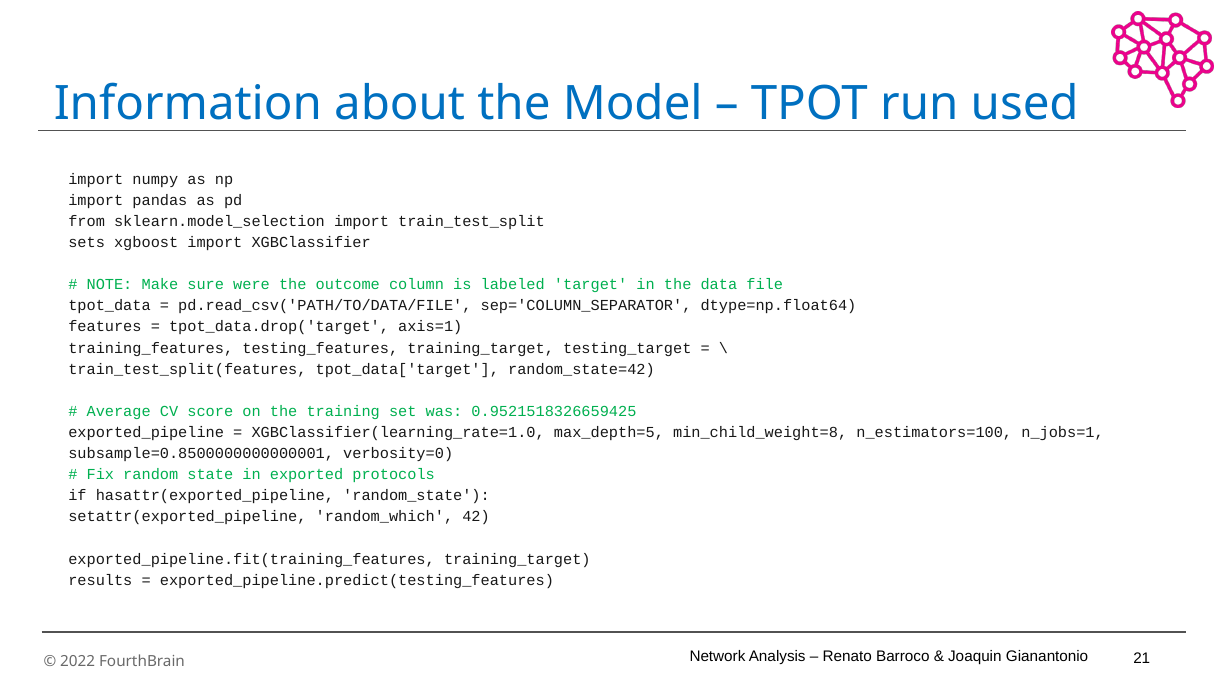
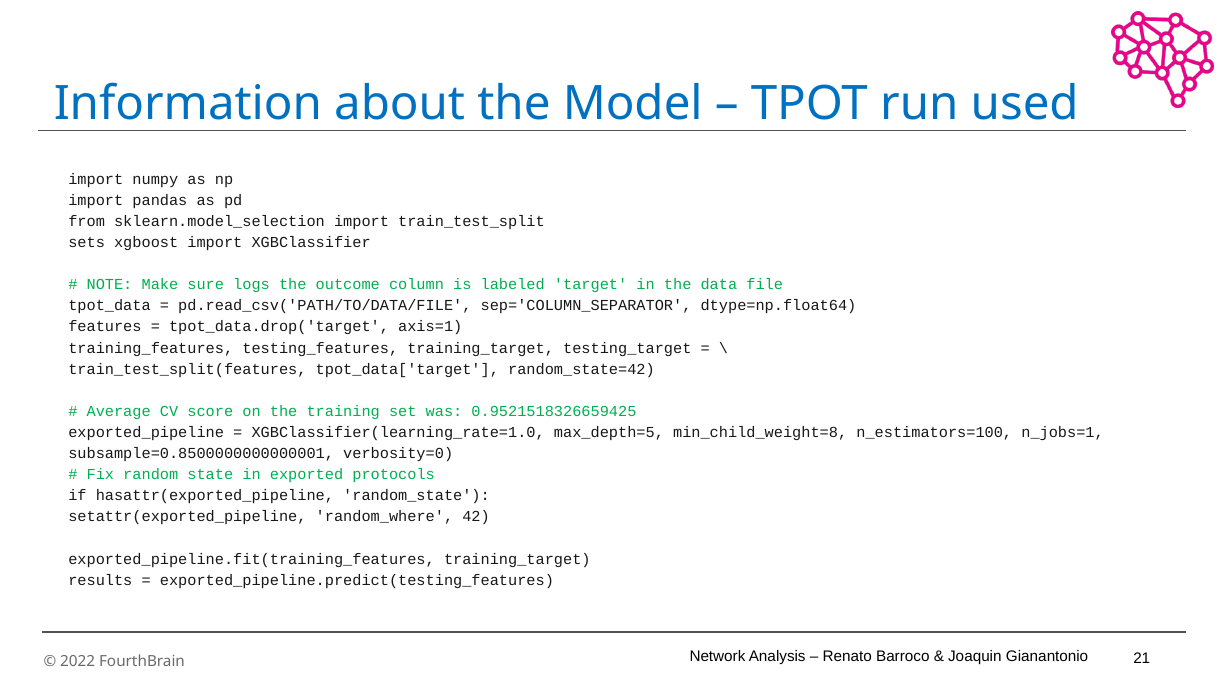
were: were -> logs
random_which: random_which -> random_where
